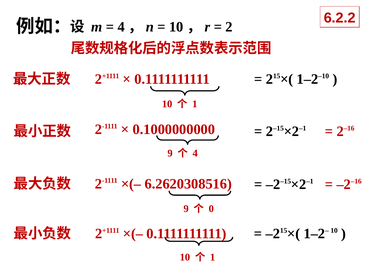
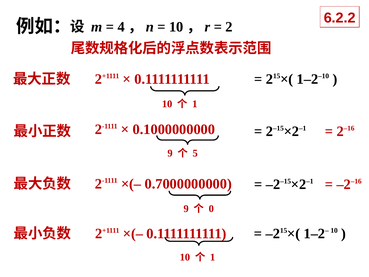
4 at (195, 153): 4 -> 5
6.2620308516: 6.2620308516 -> 0.7000000000
